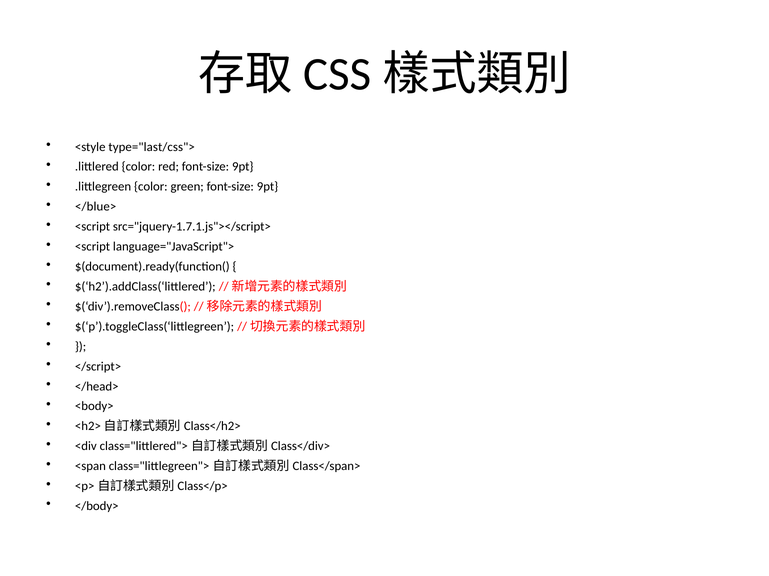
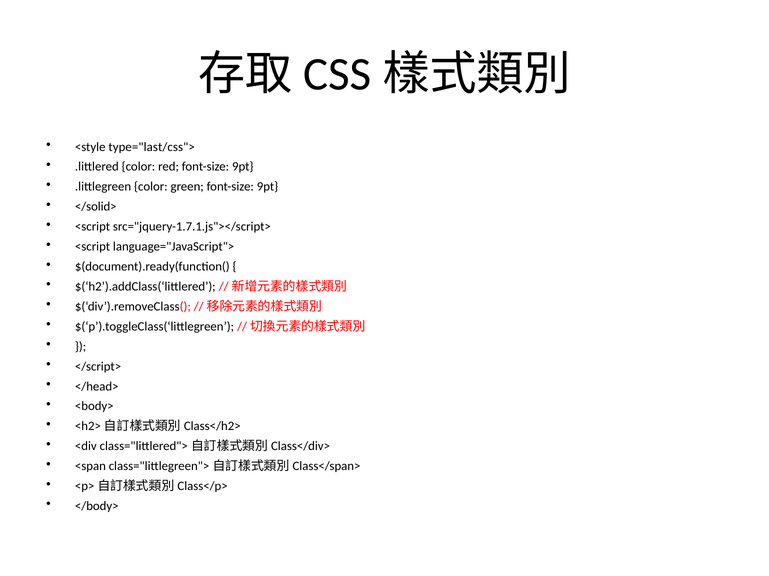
</blue>: </blue> -> </solid>
